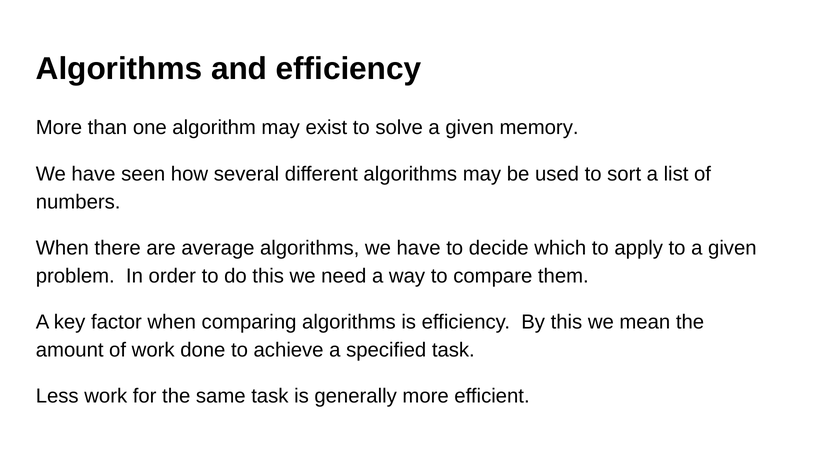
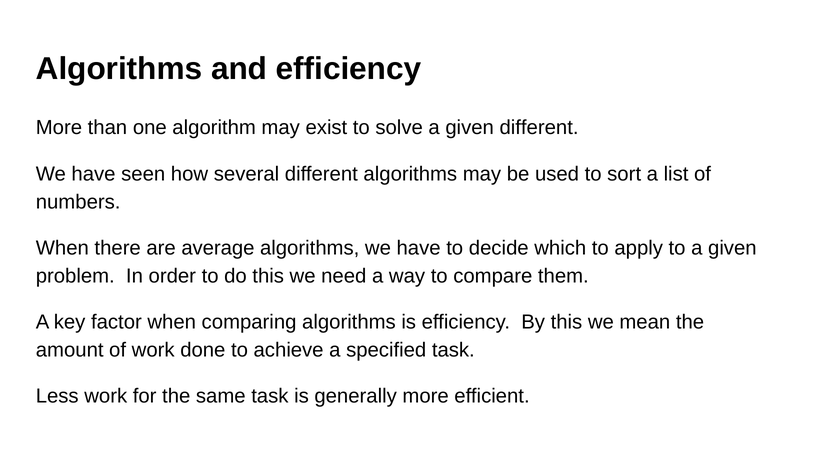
given memory: memory -> different
